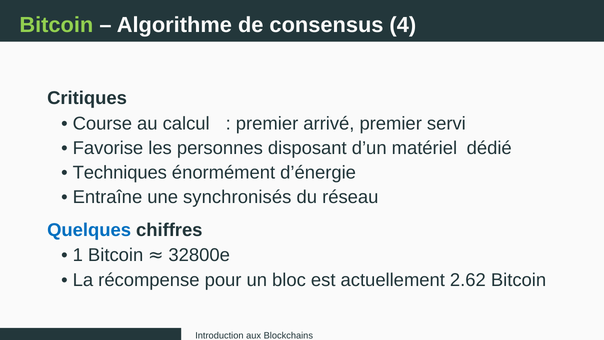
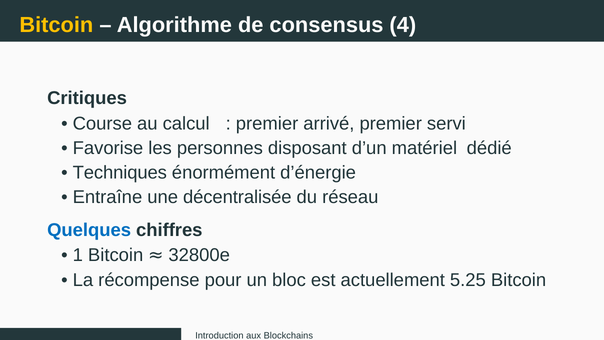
Bitcoin at (56, 25) colour: light green -> yellow
synchronisés: synchronisés -> décentralisée
2.62: 2.62 -> 5.25
